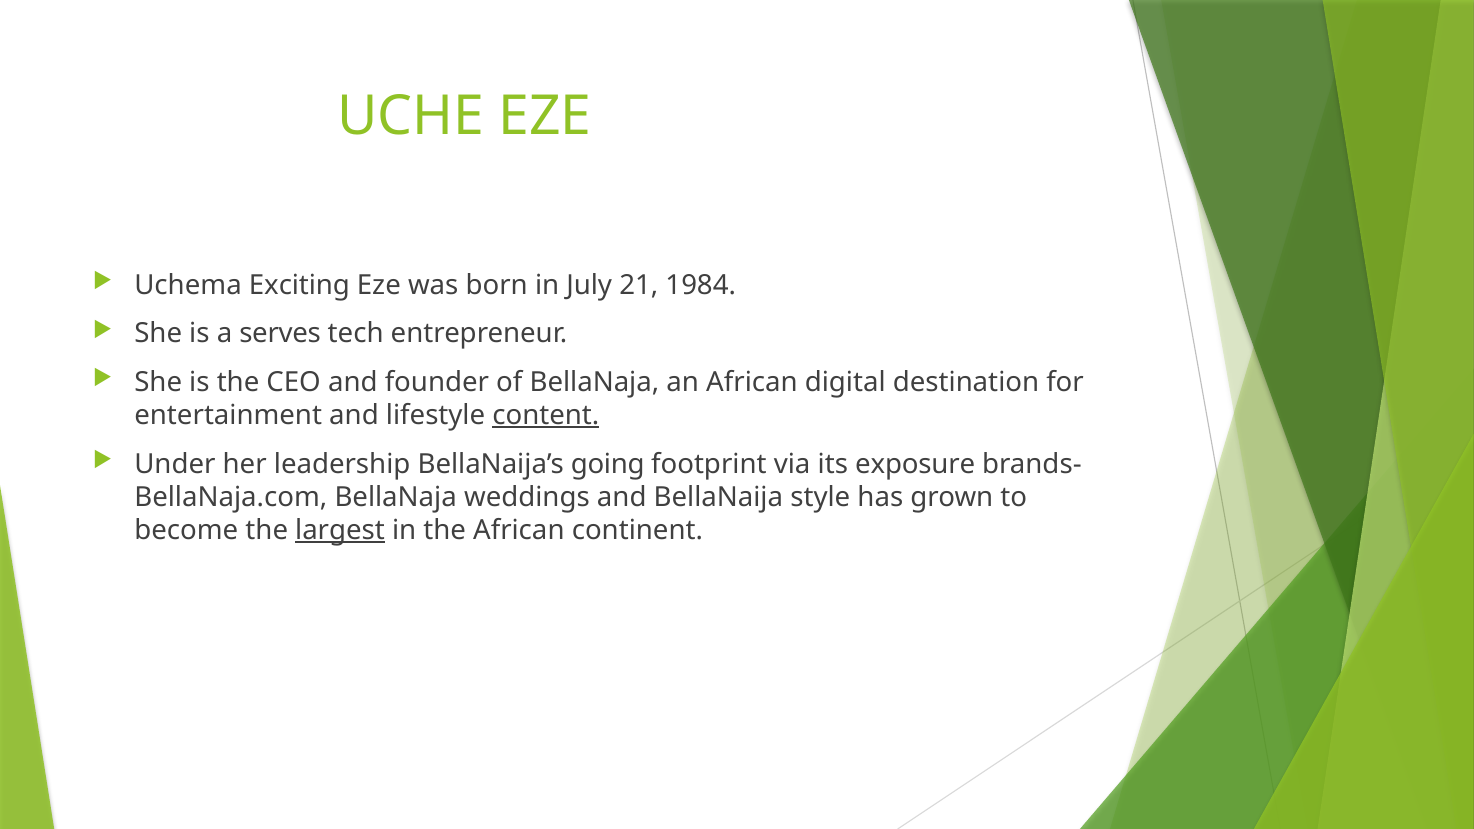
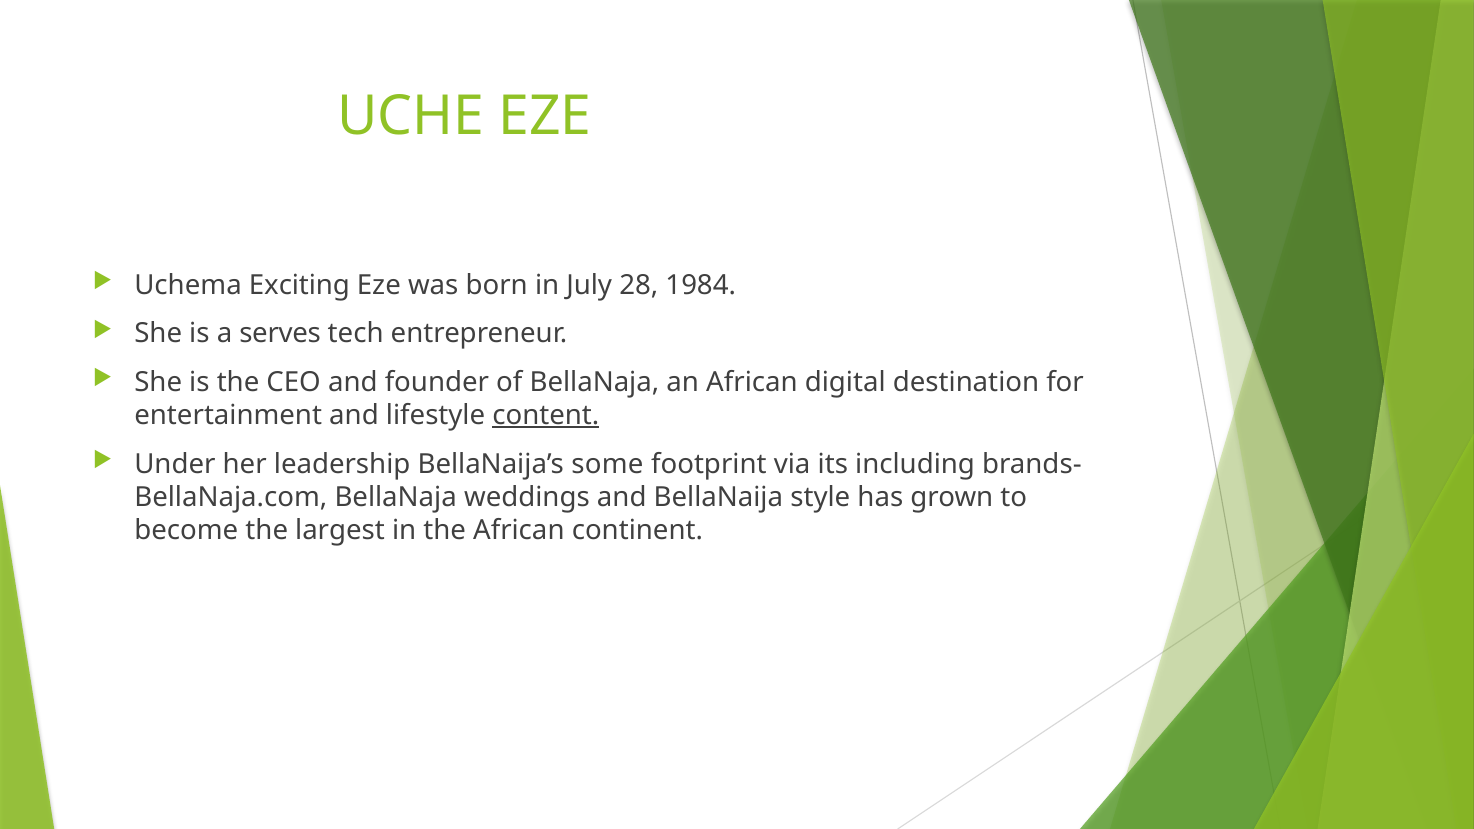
21: 21 -> 28
going: going -> some
exposure: exposure -> including
largest underline: present -> none
